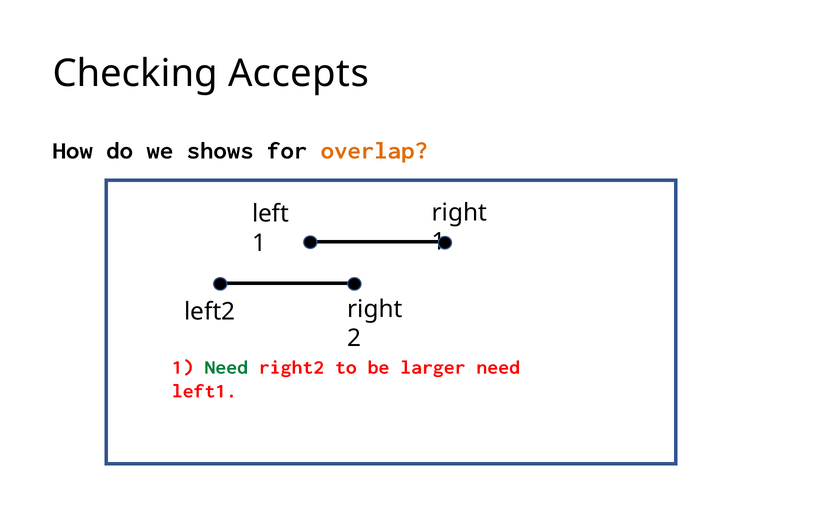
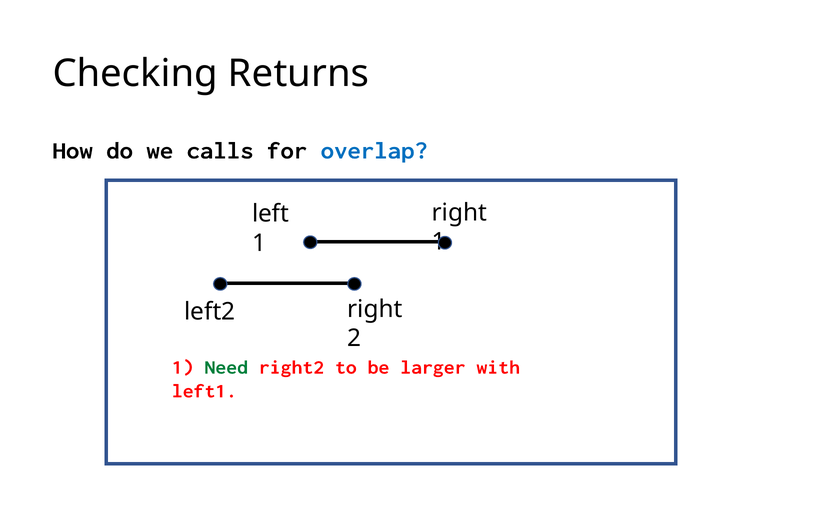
Accepts: Accepts -> Returns
shows: shows -> calls
overlap colour: orange -> blue
larger need: need -> with
